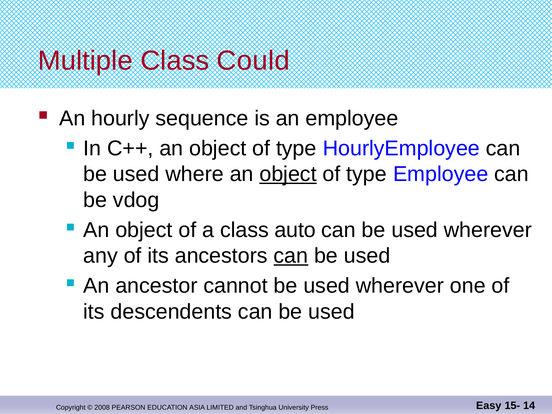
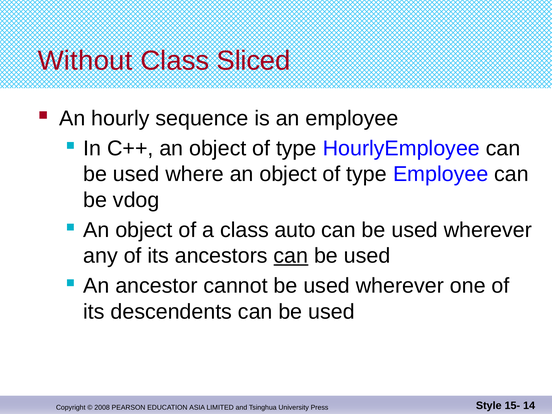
Multiple: Multiple -> Without
Could: Could -> Sliced
object at (288, 174) underline: present -> none
Easy: Easy -> Style
